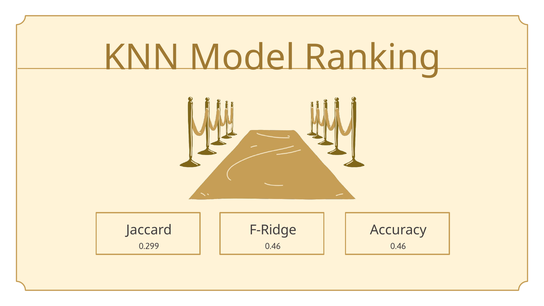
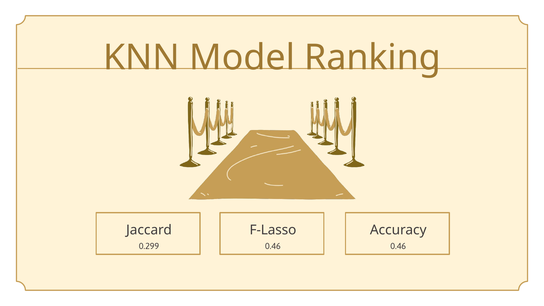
F-Ridge: F-Ridge -> F-Lasso
